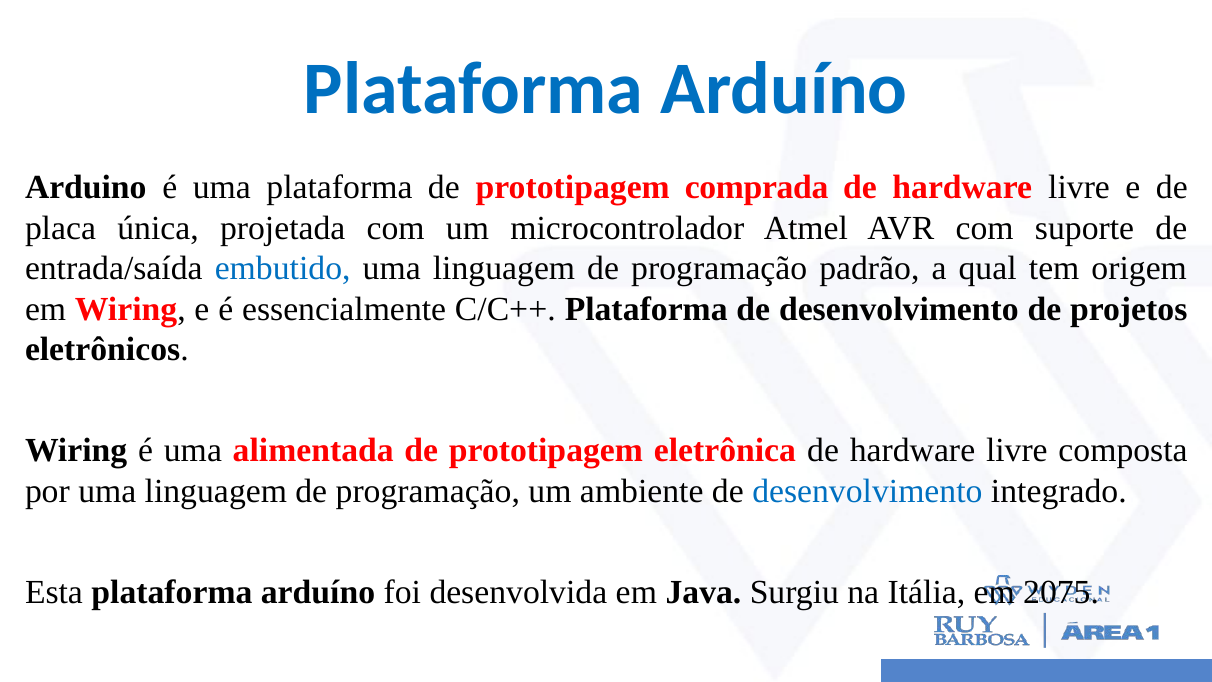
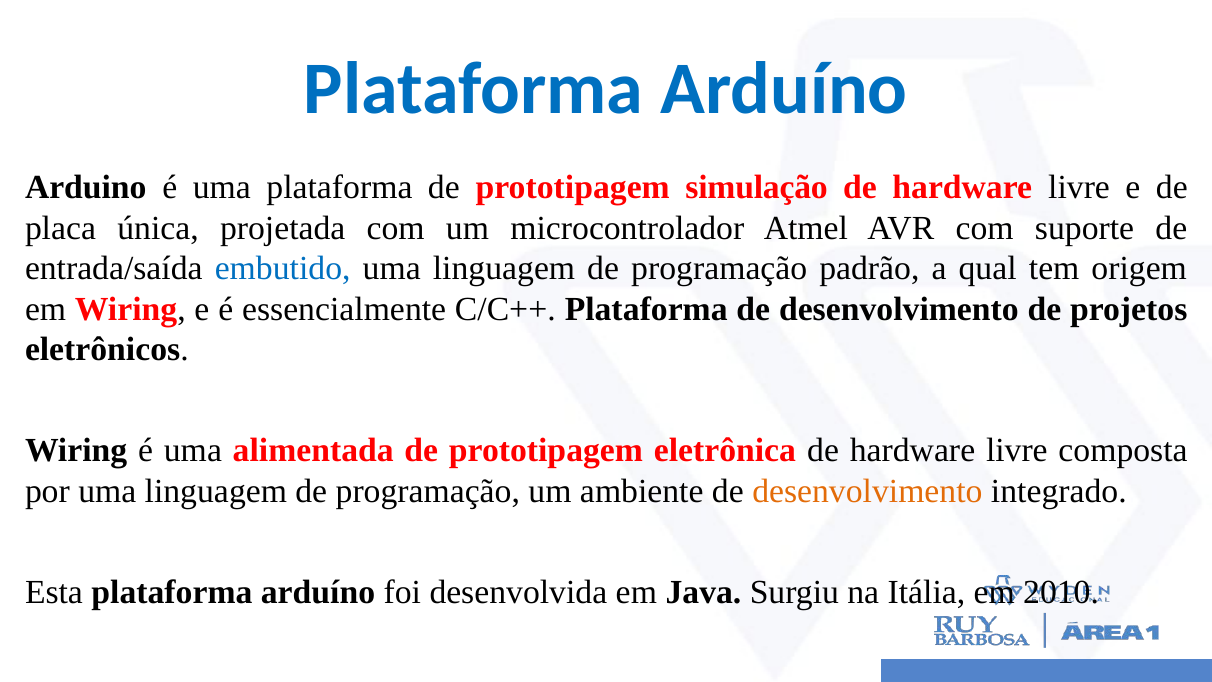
comprada: comprada -> simulação
desenvolvimento at (867, 491) colour: blue -> orange
2075: 2075 -> 2010
